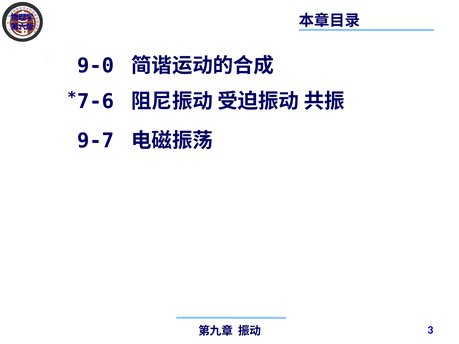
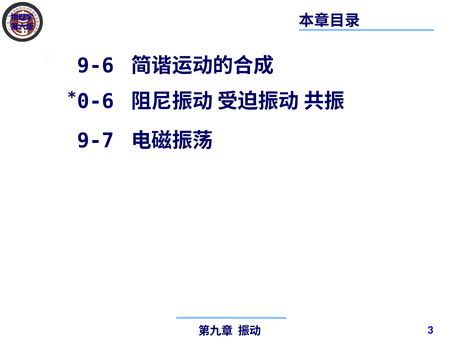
9-0: 9-0 -> 9-6
7-6: 7-6 -> 0-6
